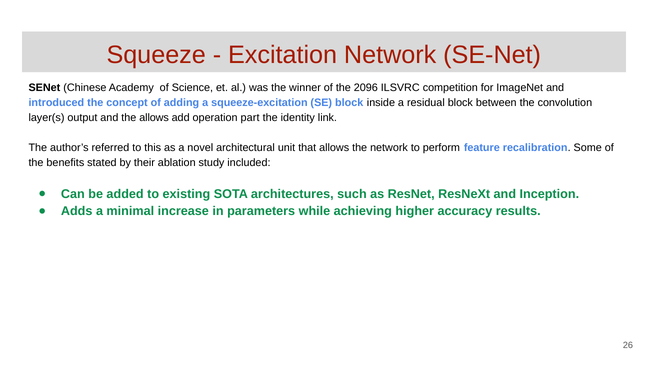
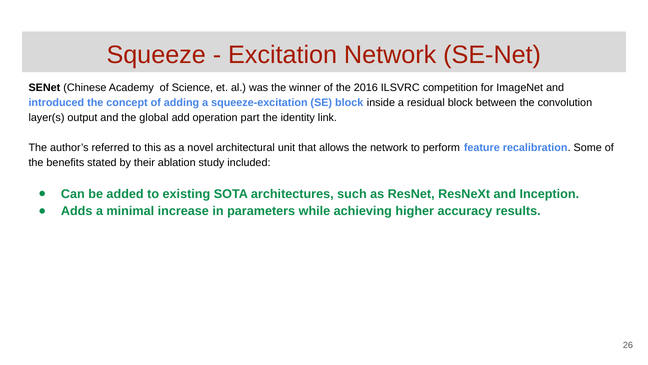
2096: 2096 -> 2016
the allows: allows -> global
